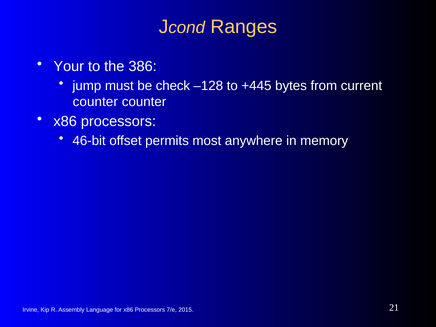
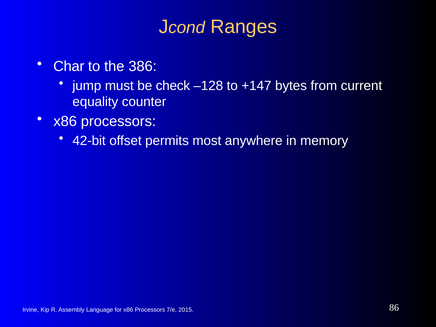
Your: Your -> Char
+445: +445 -> +147
counter at (95, 102): counter -> equality
46-bit: 46-bit -> 42-bit
21: 21 -> 86
